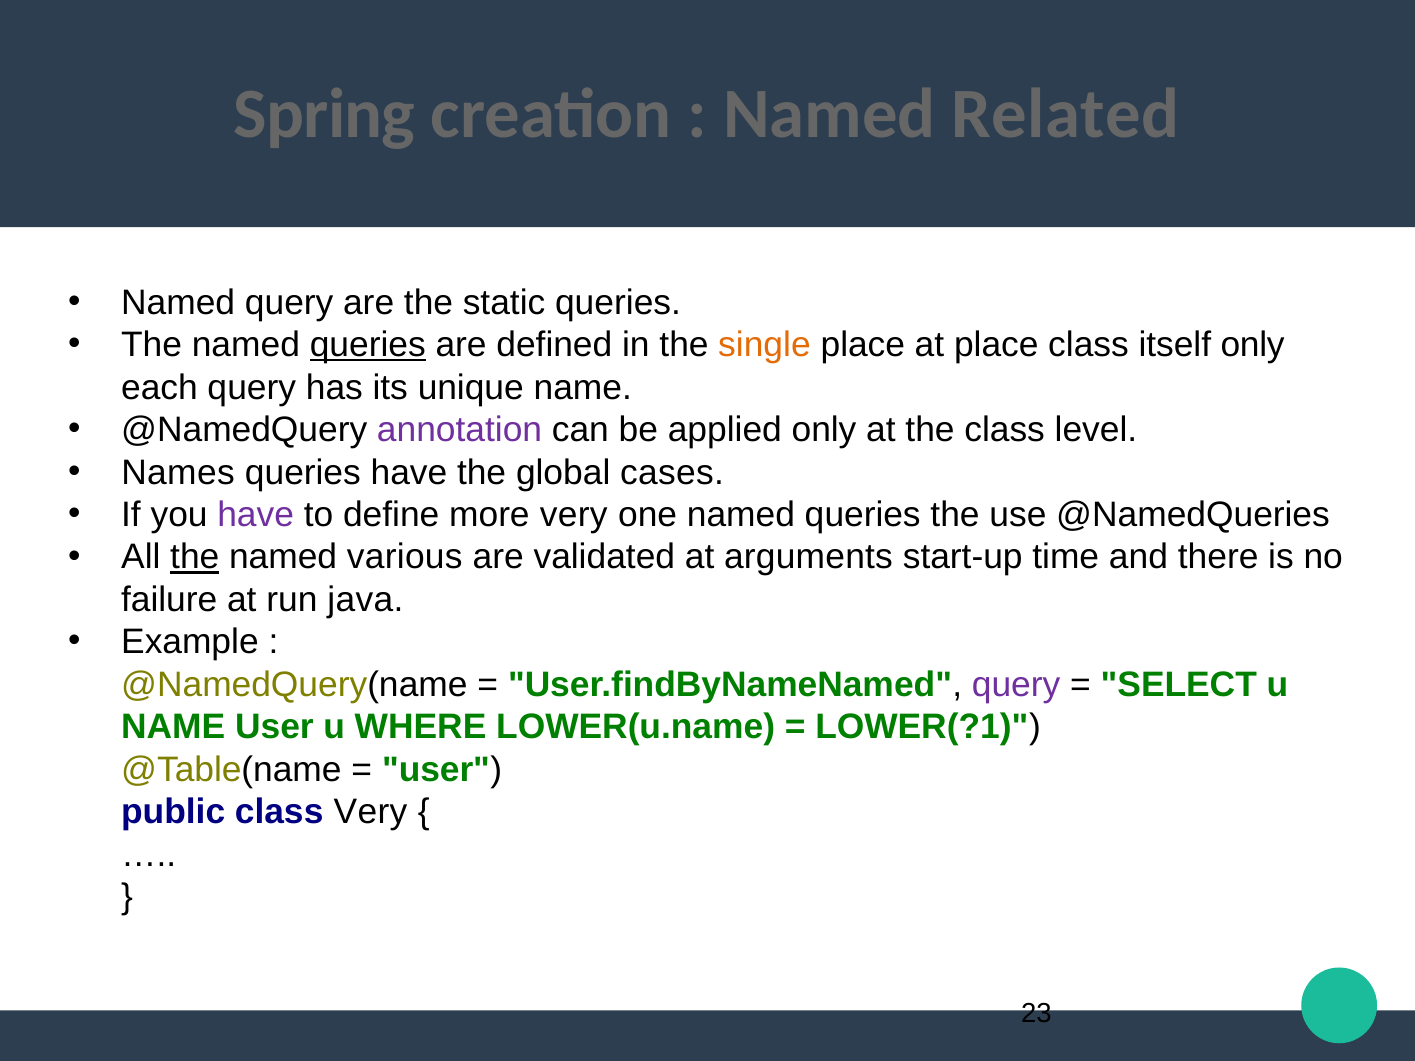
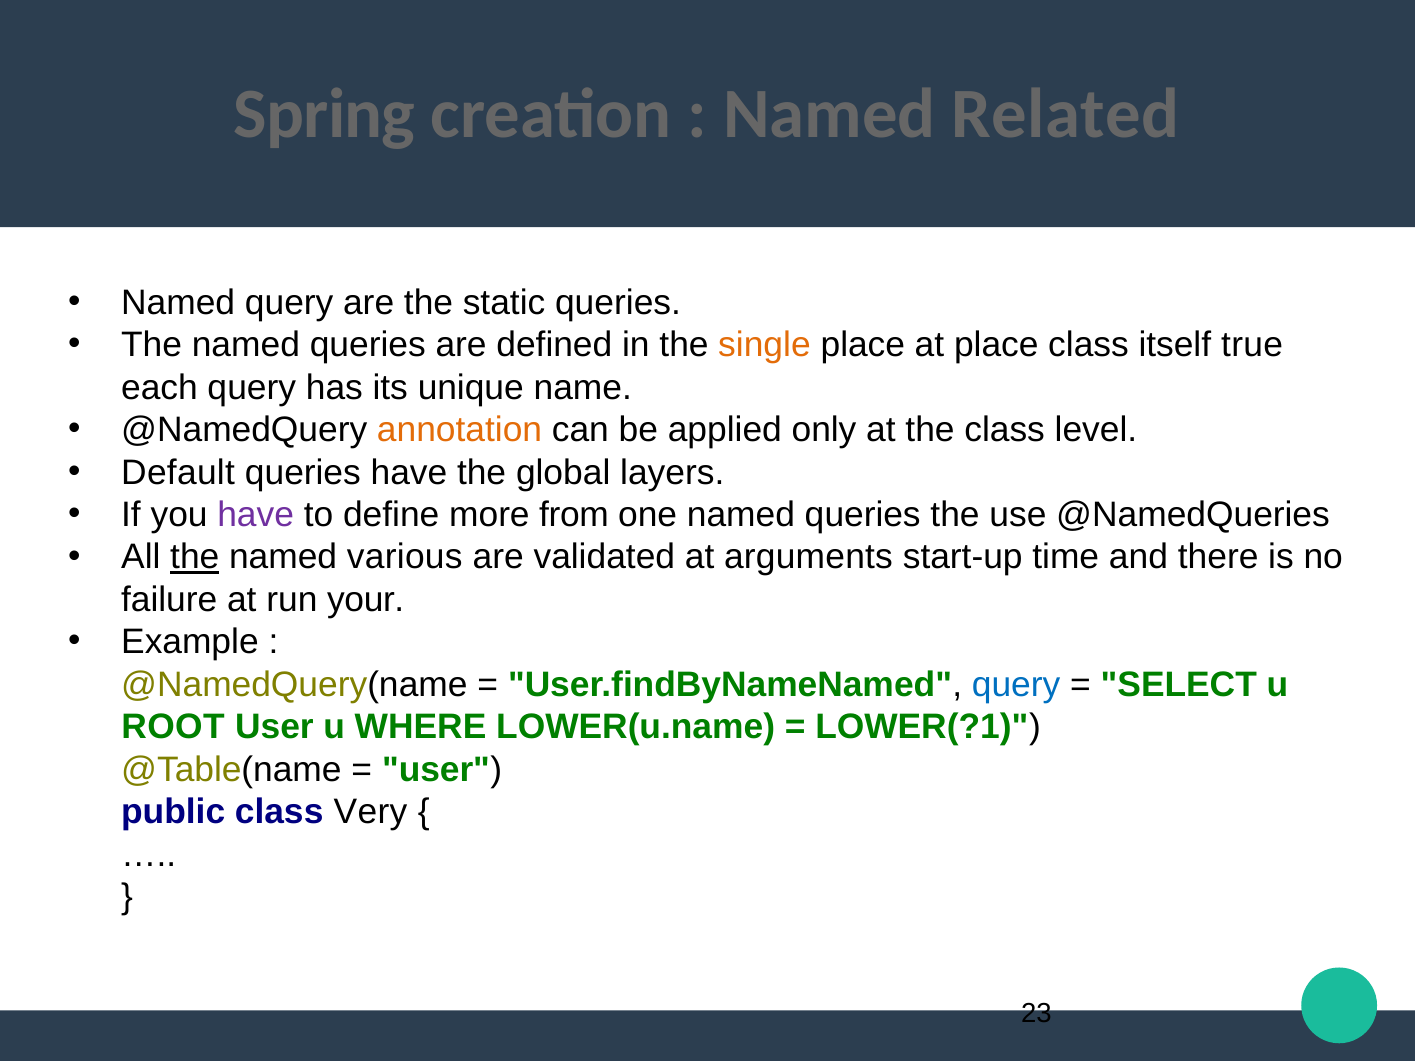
queries at (368, 345) underline: present -> none
itself only: only -> true
annotation colour: purple -> orange
Names: Names -> Default
cases: cases -> layers
more very: very -> from
java: java -> your
query at (1016, 685) colour: purple -> blue
NAME at (173, 727): NAME -> ROOT
